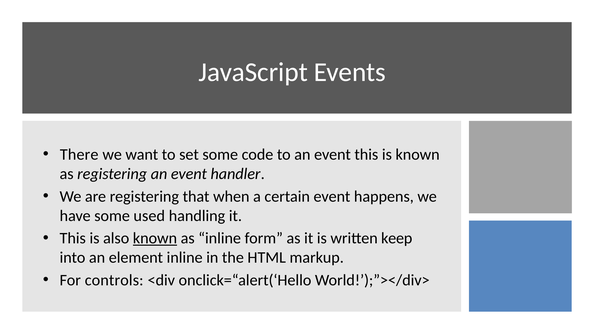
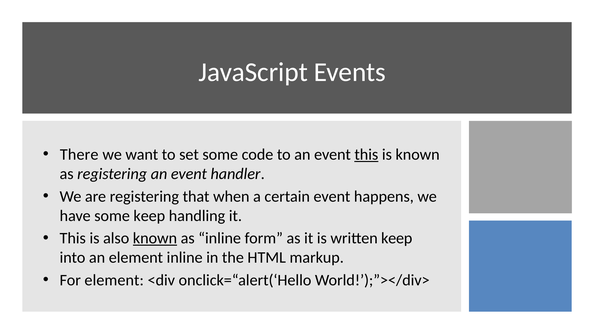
this at (366, 155) underline: none -> present
some used: used -> keep
For controls: controls -> element
